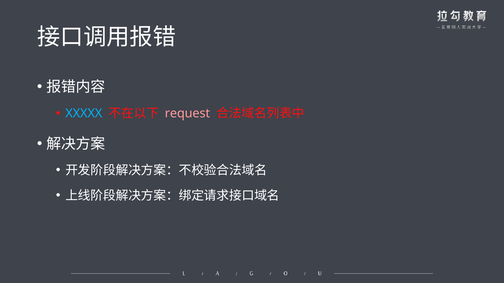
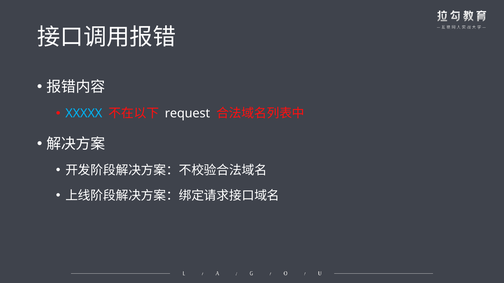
request colour: pink -> white
